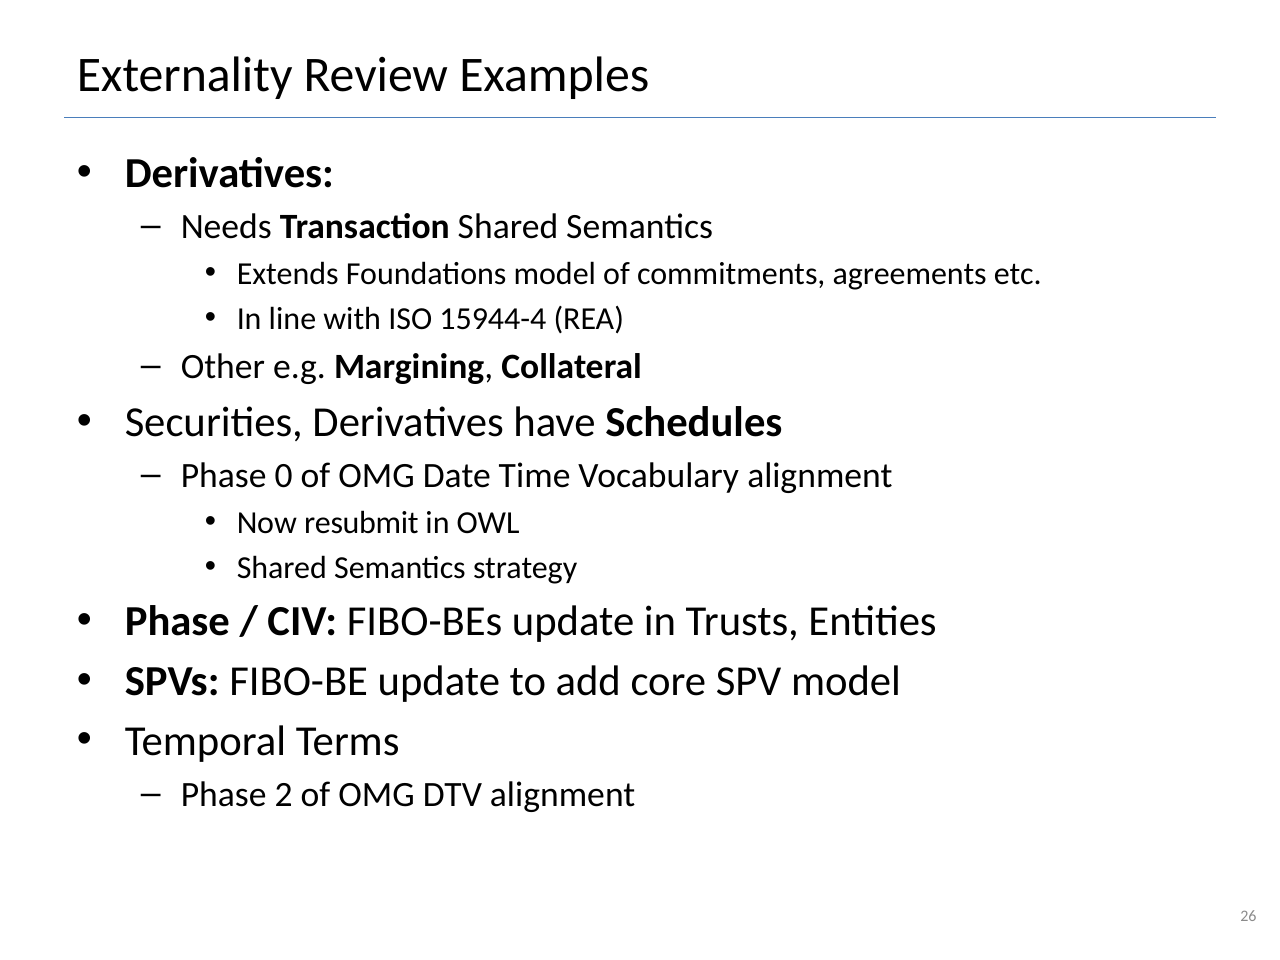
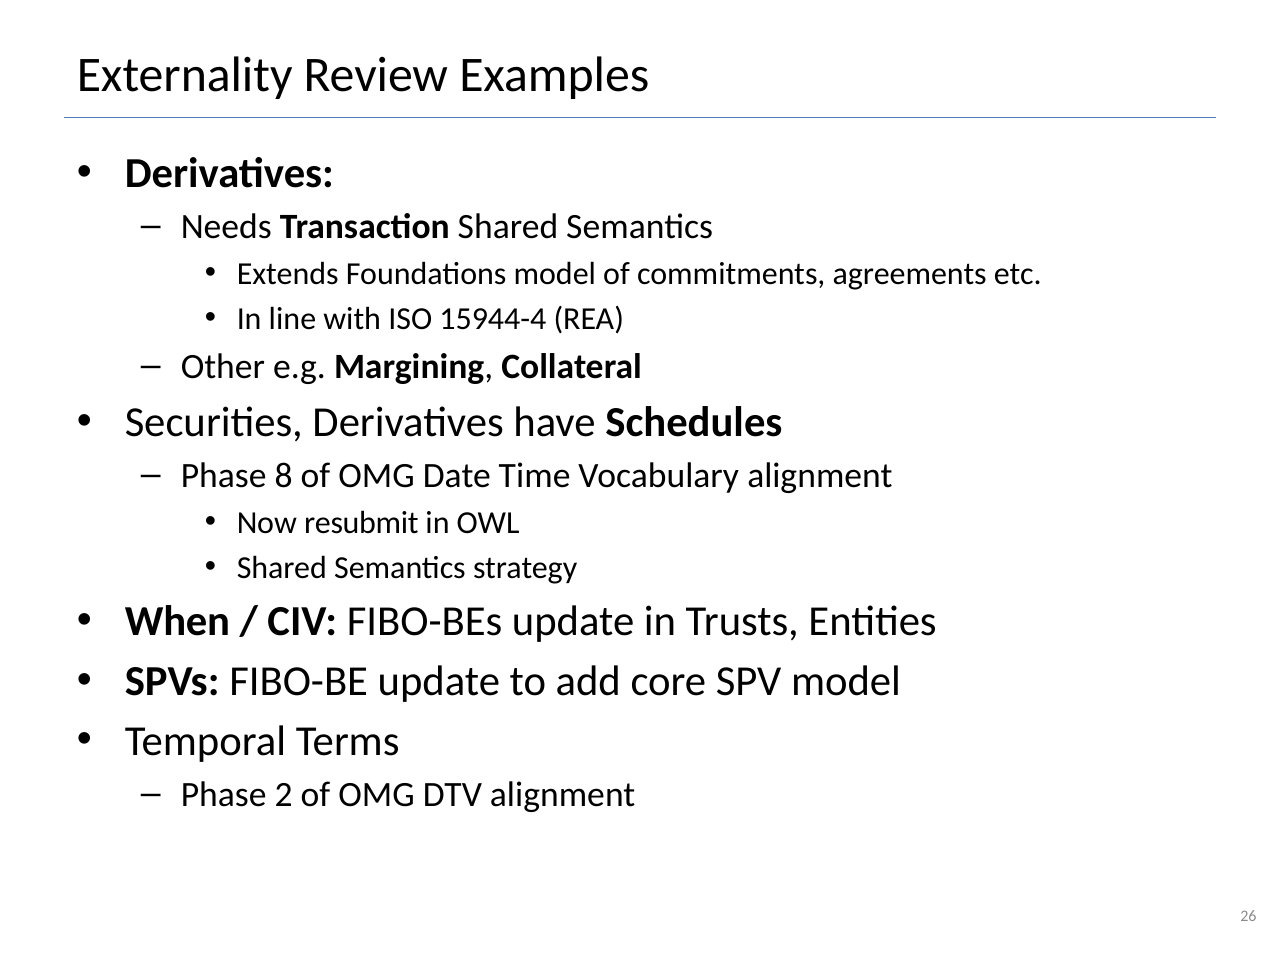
0: 0 -> 8
Phase at (177, 622): Phase -> When
